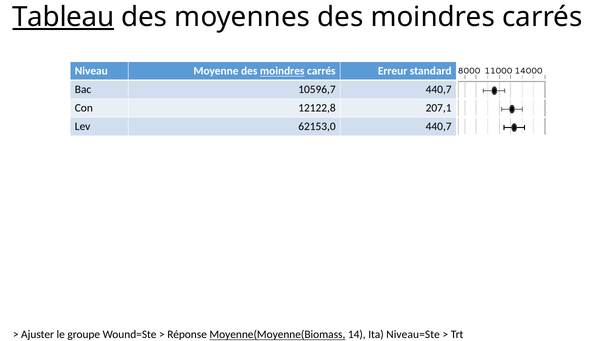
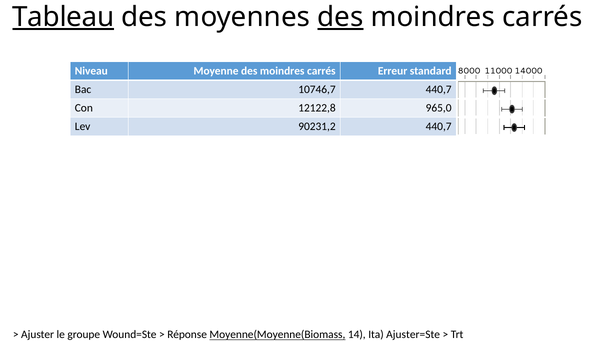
des at (340, 17) underline: none -> present
moindres at (282, 71) underline: present -> none
10596,7: 10596,7 -> 10746,7
207,1: 207,1 -> 965,0
62153,0: 62153,0 -> 90231,2
Niveau=Ste: Niveau=Ste -> Ajuster=Ste
